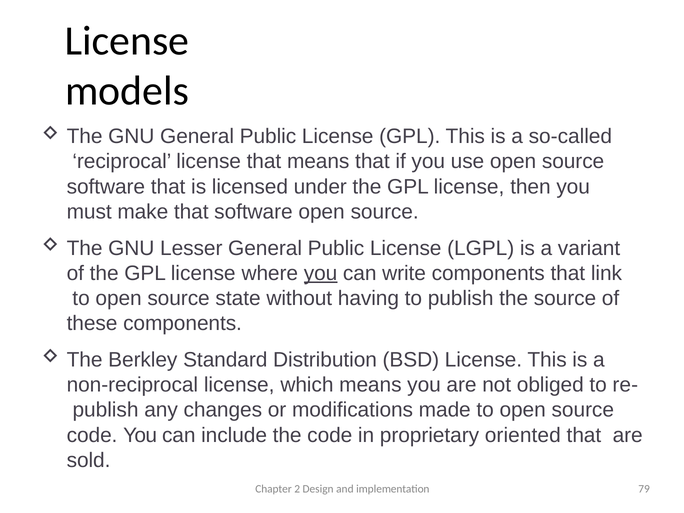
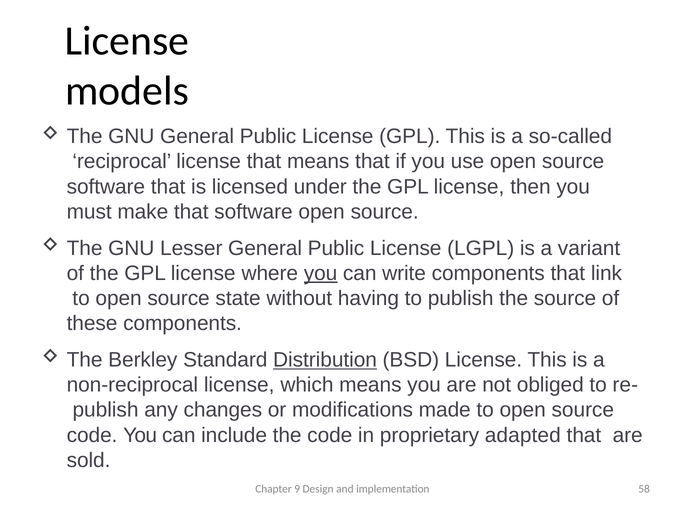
Distribution underline: none -> present
oriented: oriented -> adapted
2: 2 -> 9
79: 79 -> 58
